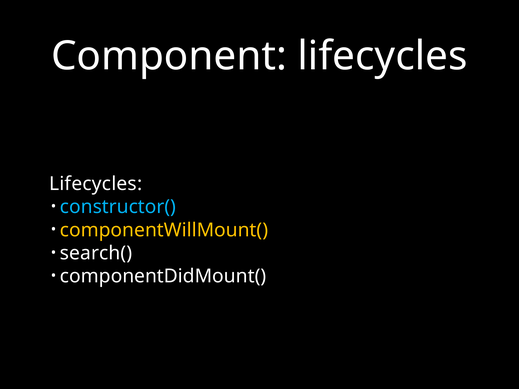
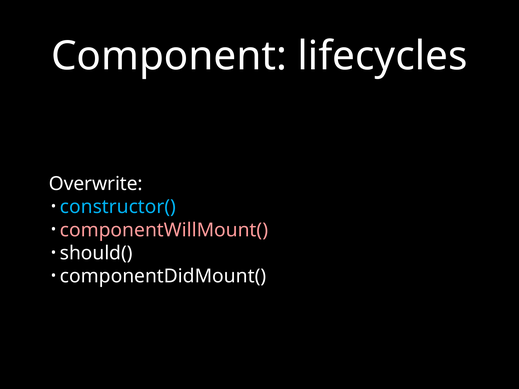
Lifecycles at (96, 184): Lifecycles -> Overwrite
componentWillMount( colour: yellow -> pink
search(: search( -> should(
